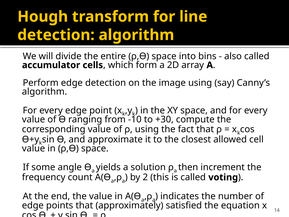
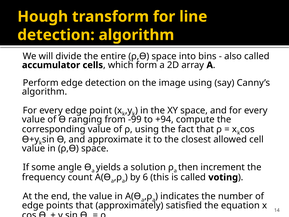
-10: -10 -> -99
+30: +30 -> +94
2: 2 -> 6
